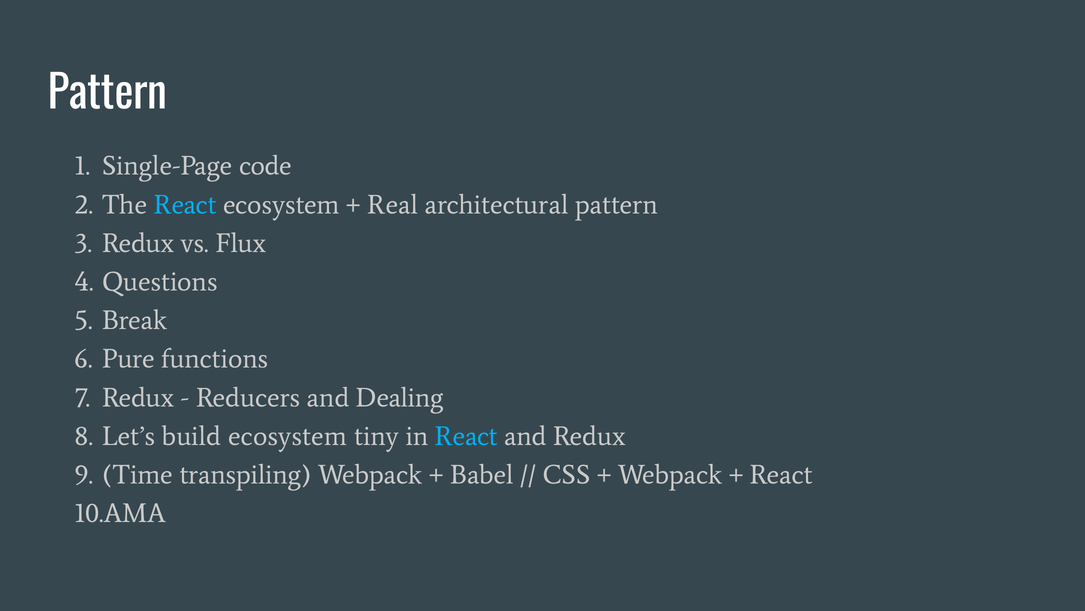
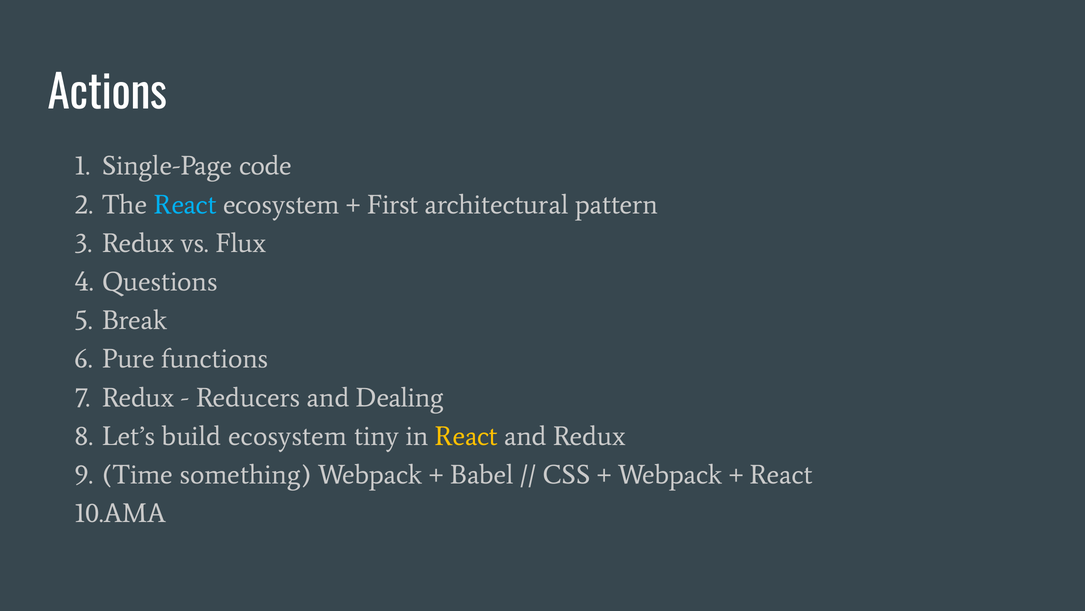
Pattern at (108, 94): Pattern -> Actions
Real: Real -> First
React at (466, 436) colour: light blue -> yellow
transpiling: transpiling -> something
